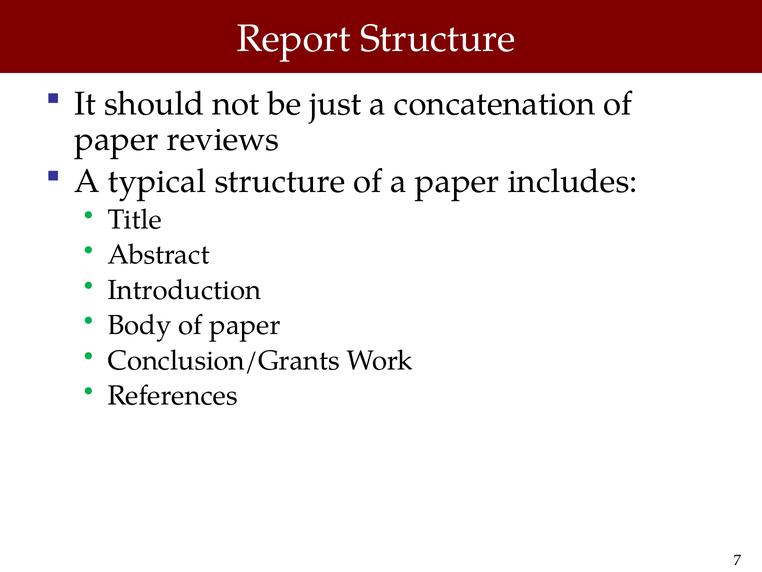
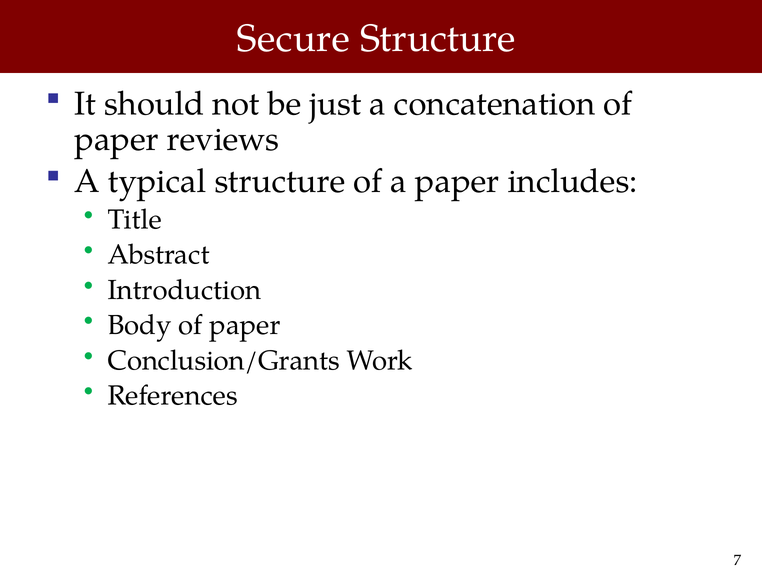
Report: Report -> Secure
